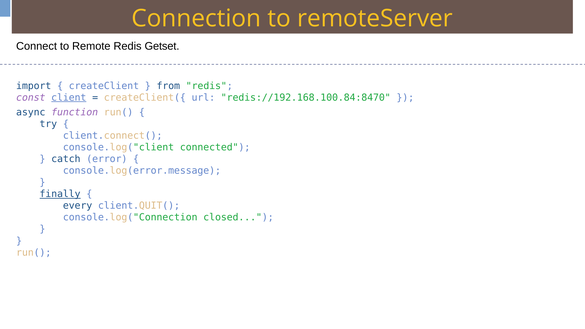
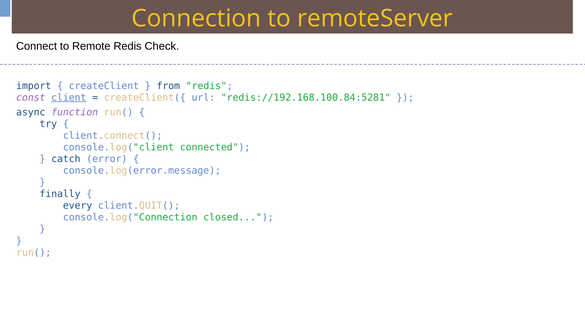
Getset: Getset -> Check
redis://192.168.100.84:8470: redis://192.168.100.84:8470 -> redis://192.168.100.84:5281
finally underline: present -> none
